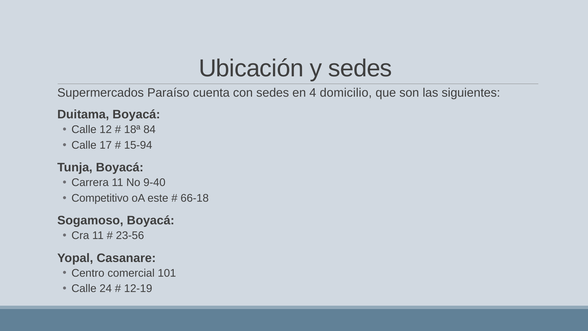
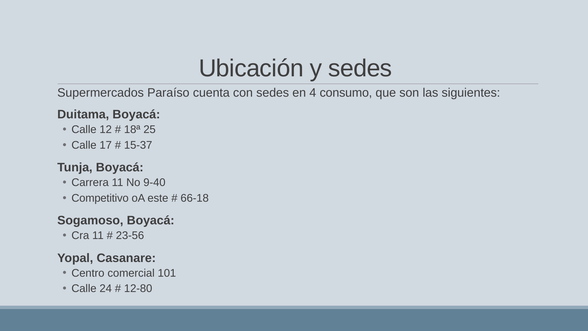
domicilio: domicilio -> consumo
84: 84 -> 25
15-94: 15-94 -> 15-37
12-19: 12-19 -> 12-80
